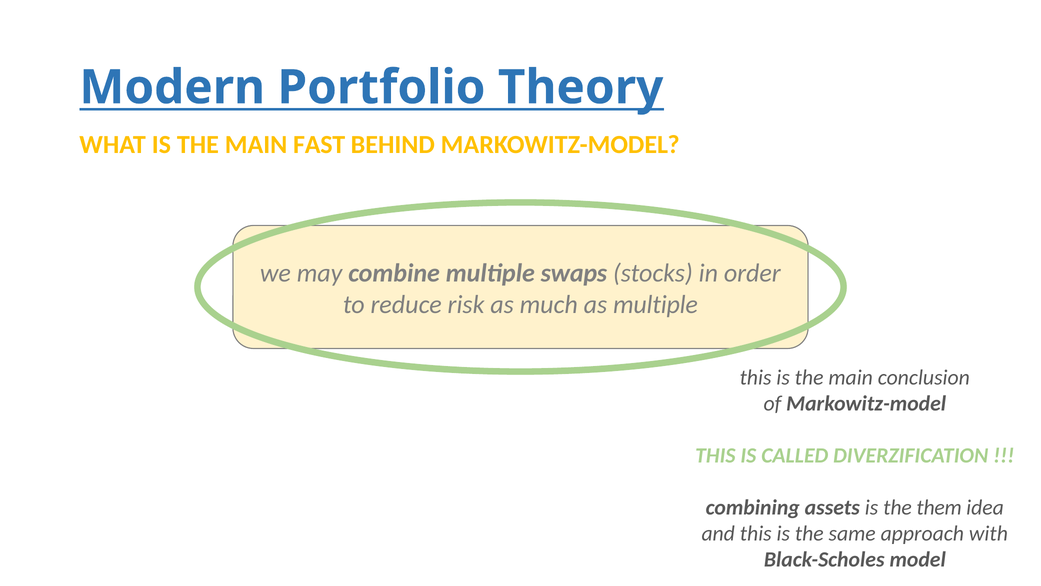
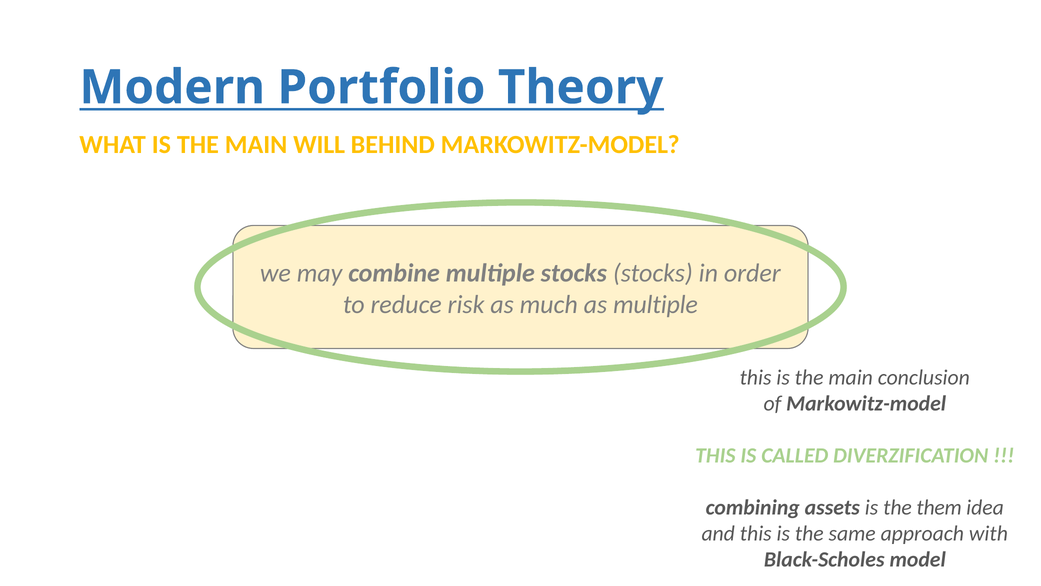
FAST: FAST -> WILL
multiple swaps: swaps -> stocks
